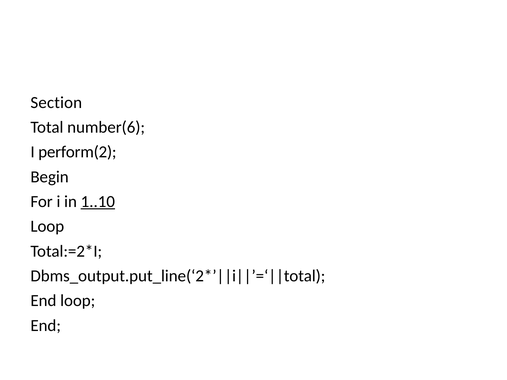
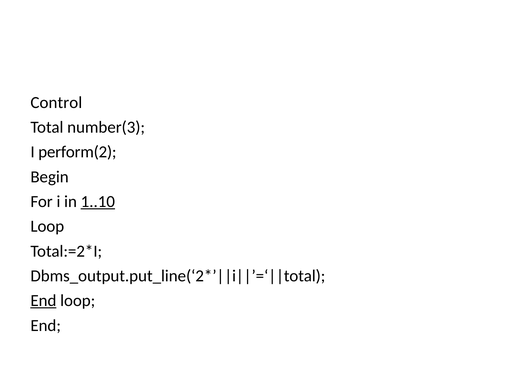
Section: Section -> Control
number(6: number(6 -> number(3
End at (43, 301) underline: none -> present
